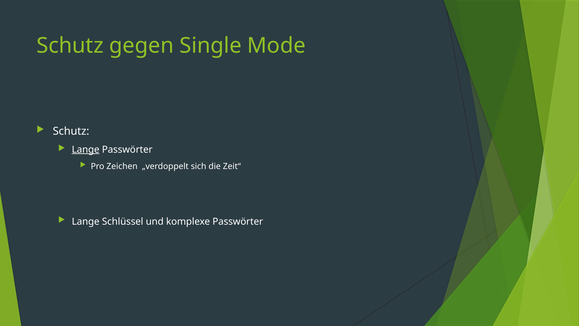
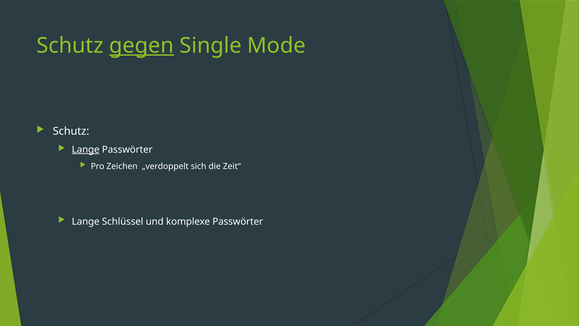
gegen underline: none -> present
